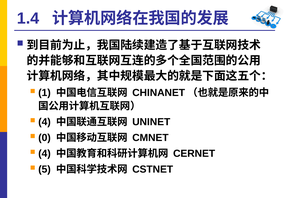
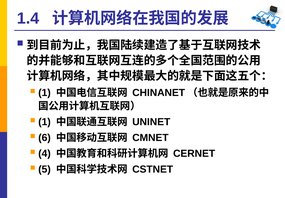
4 at (45, 122): 4 -> 1
0: 0 -> 6
